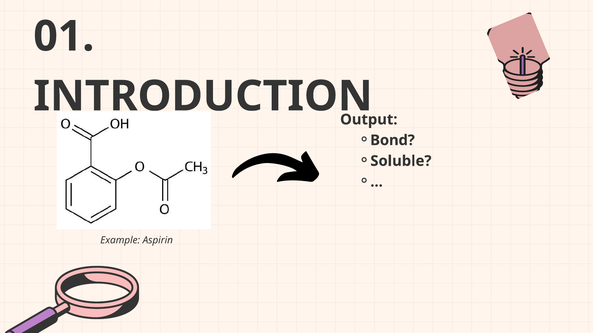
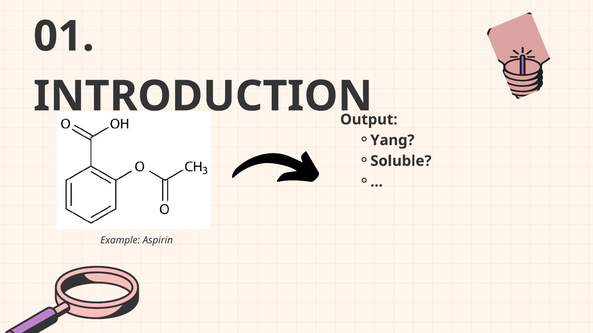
Bond: Bond -> Yang
